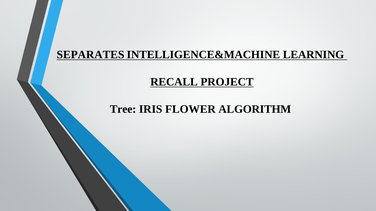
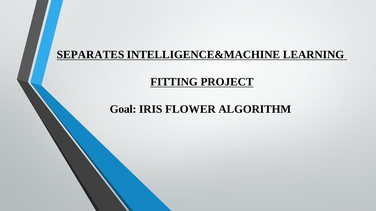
RECALL: RECALL -> FITTING
Tree: Tree -> Goal
